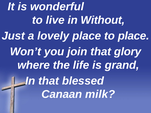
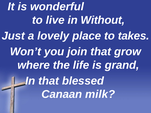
to place: place -> takes
glory: glory -> grow
